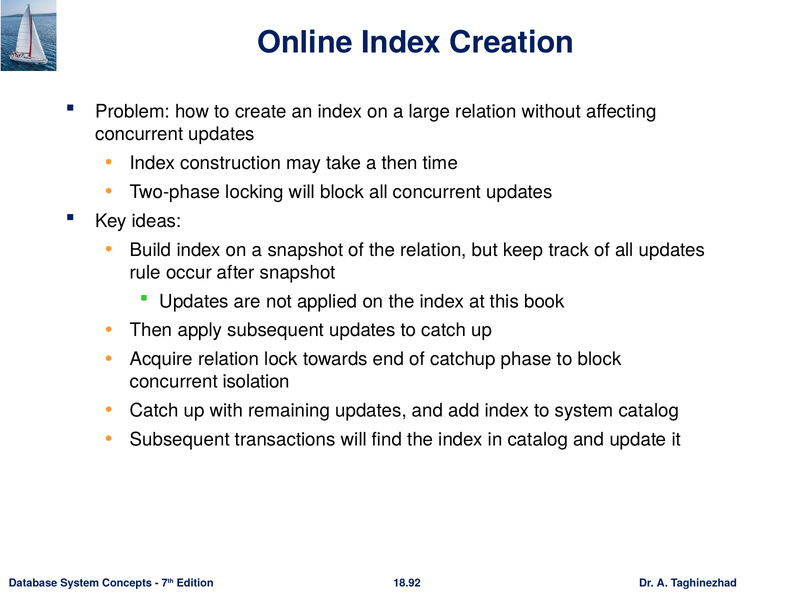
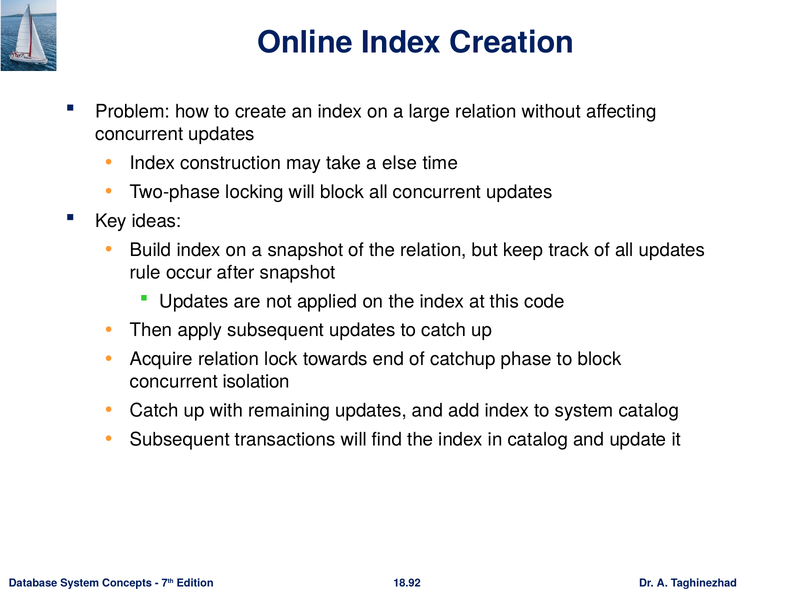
a then: then -> else
book: book -> code
